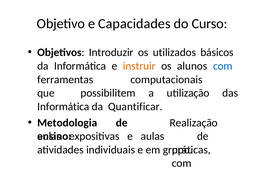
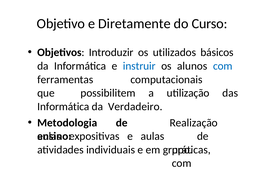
Capacidades: Capacidades -> Diretamente
instruir colour: orange -> blue
Quantificar: Quantificar -> Verdadeiro
